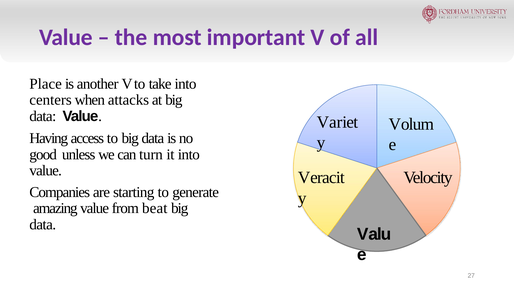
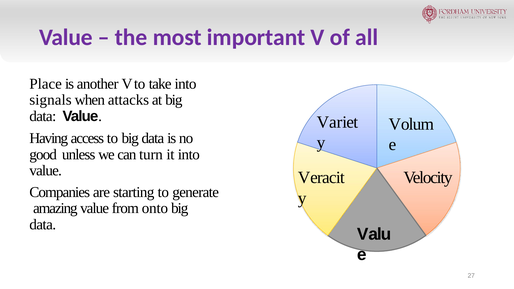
centers: centers -> signals
beat: beat -> onto
